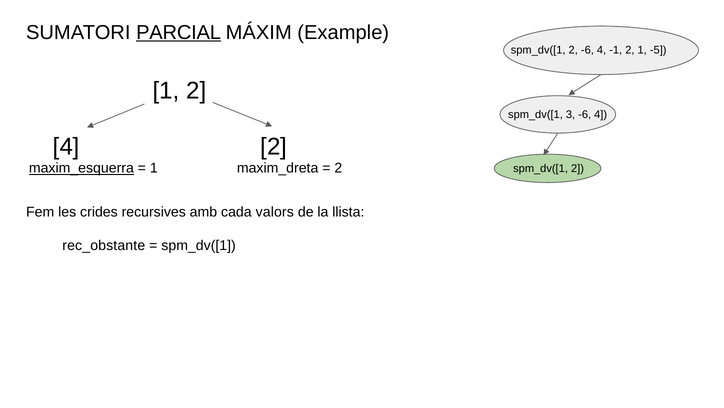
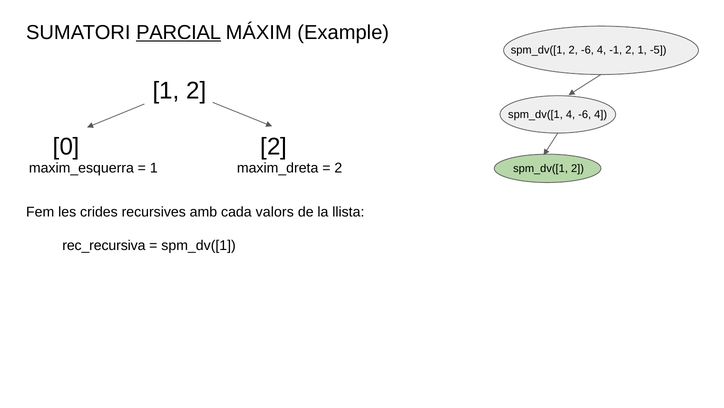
spm_dv([1 3: 3 -> 4
4 at (66, 146): 4 -> 0
maxim_esquerra underline: present -> none
rec_obstante: rec_obstante -> rec_recursiva
